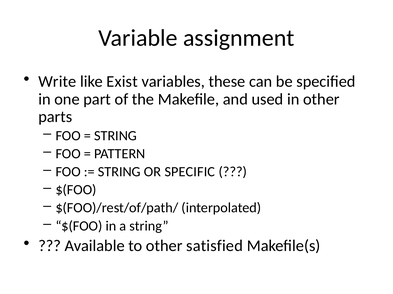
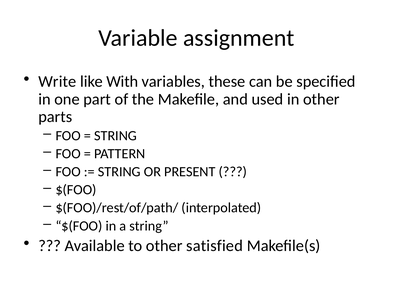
Exist: Exist -> With
SPECIFIC: SPECIFIC -> PRESENT
